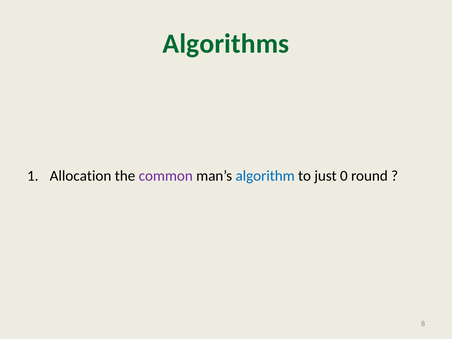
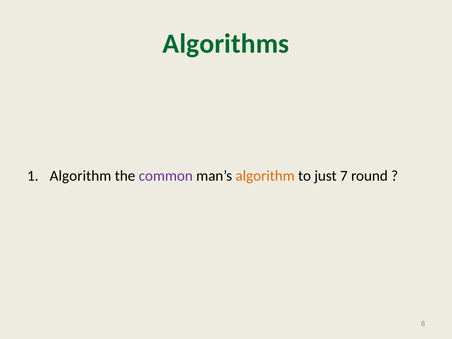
1 Allocation: Allocation -> Algorithm
algorithm at (265, 176) colour: blue -> orange
0: 0 -> 7
